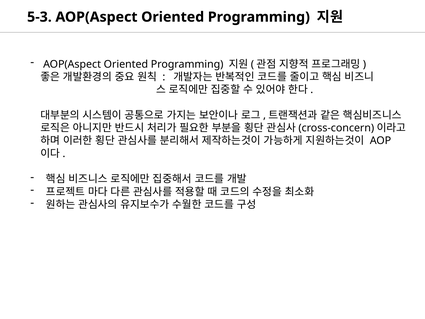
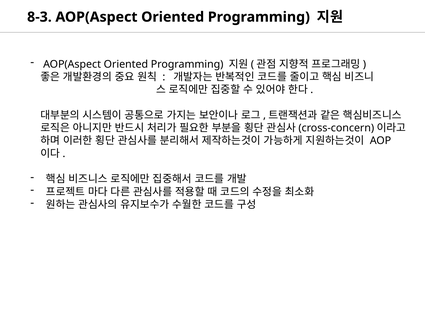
5-3: 5-3 -> 8-3
